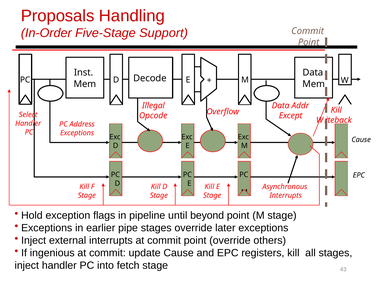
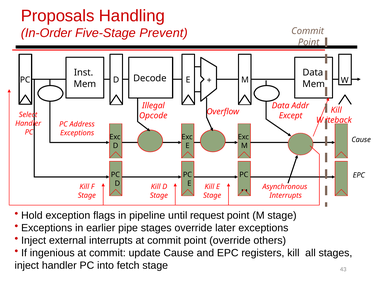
Support: Support -> Prevent
beyond: beyond -> request
